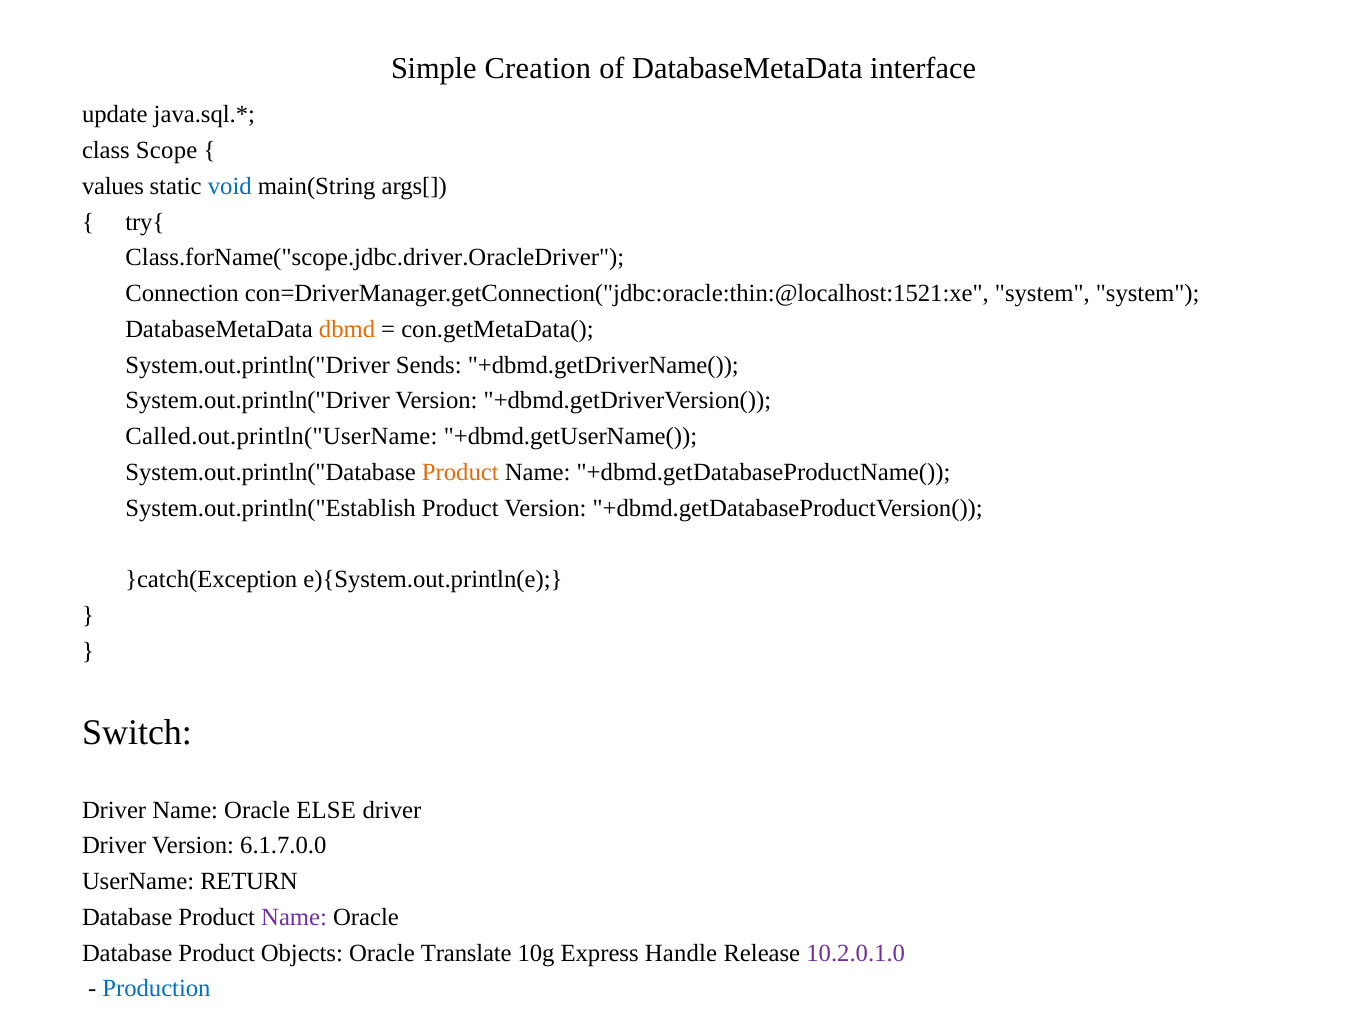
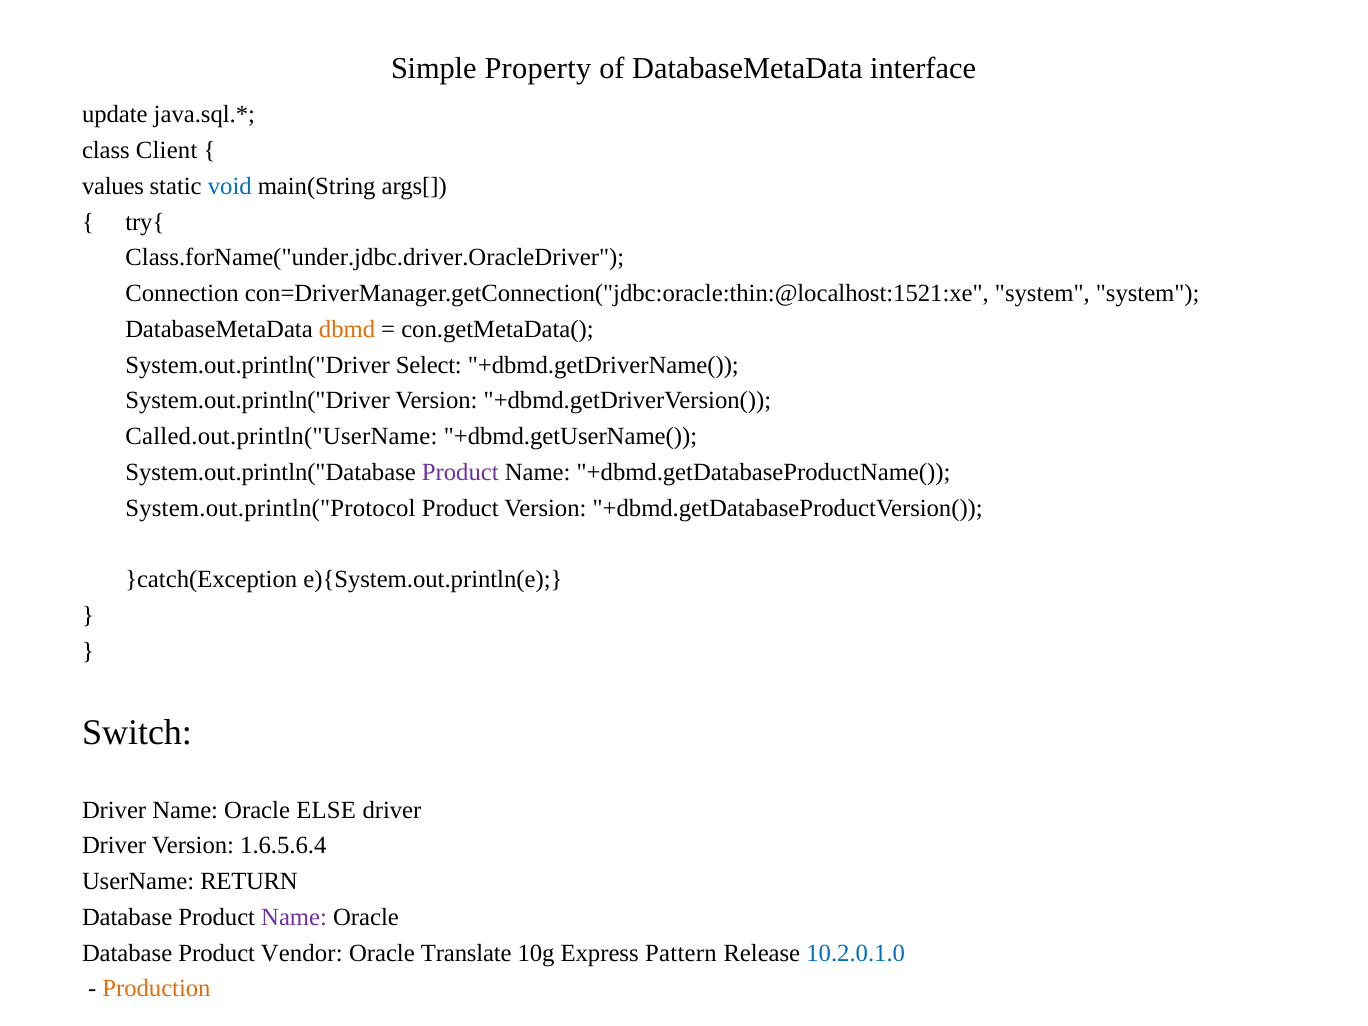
Creation: Creation -> Property
Scope: Scope -> Client
Class.forName("scope.jdbc.driver.OracleDriver: Class.forName("scope.jdbc.driver.OracleDriver -> Class.forName("under.jdbc.driver.OracleDriver
Sends: Sends -> Select
Product at (460, 472) colour: orange -> purple
System.out.println("Establish: System.out.println("Establish -> System.out.println("Protocol
6.1.7.0.0: 6.1.7.0.0 -> 1.6.5.6.4
Objects: Objects -> Vendor
Handle: Handle -> Pattern
10.2.0.1.0 colour: purple -> blue
Production colour: blue -> orange
